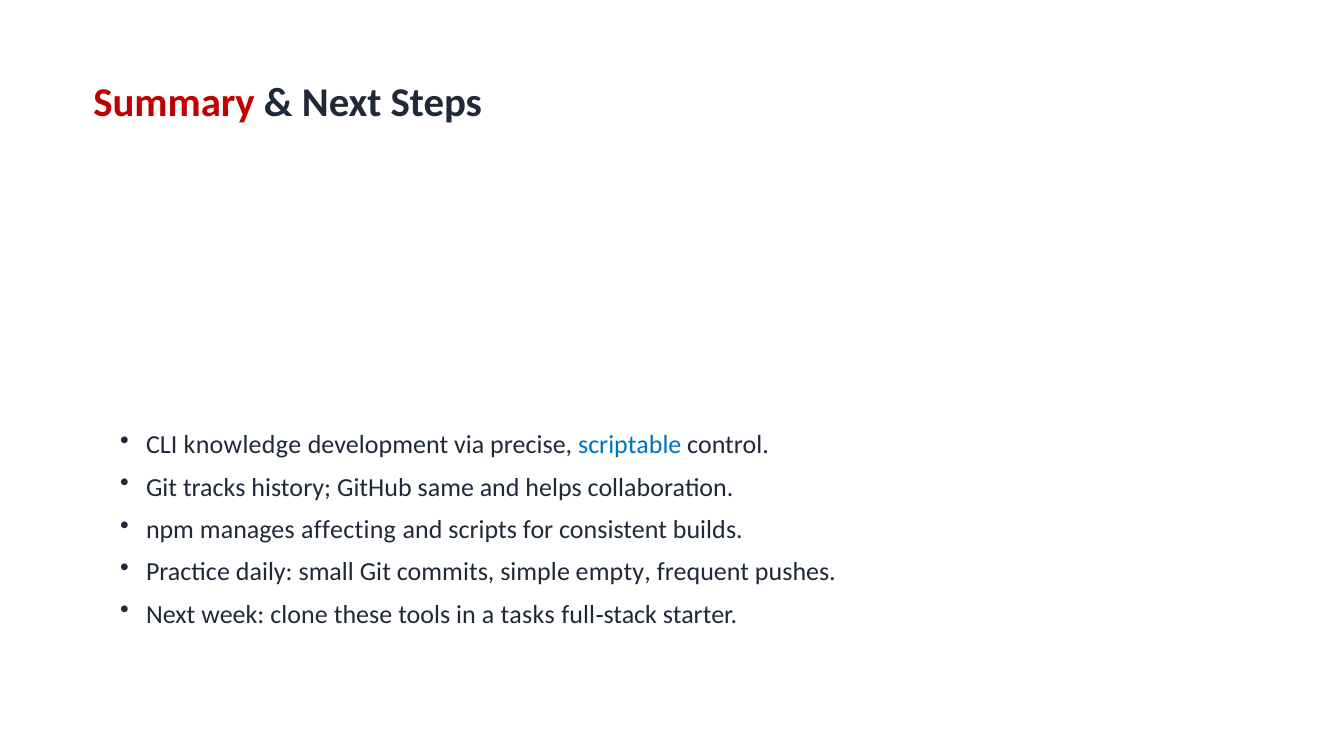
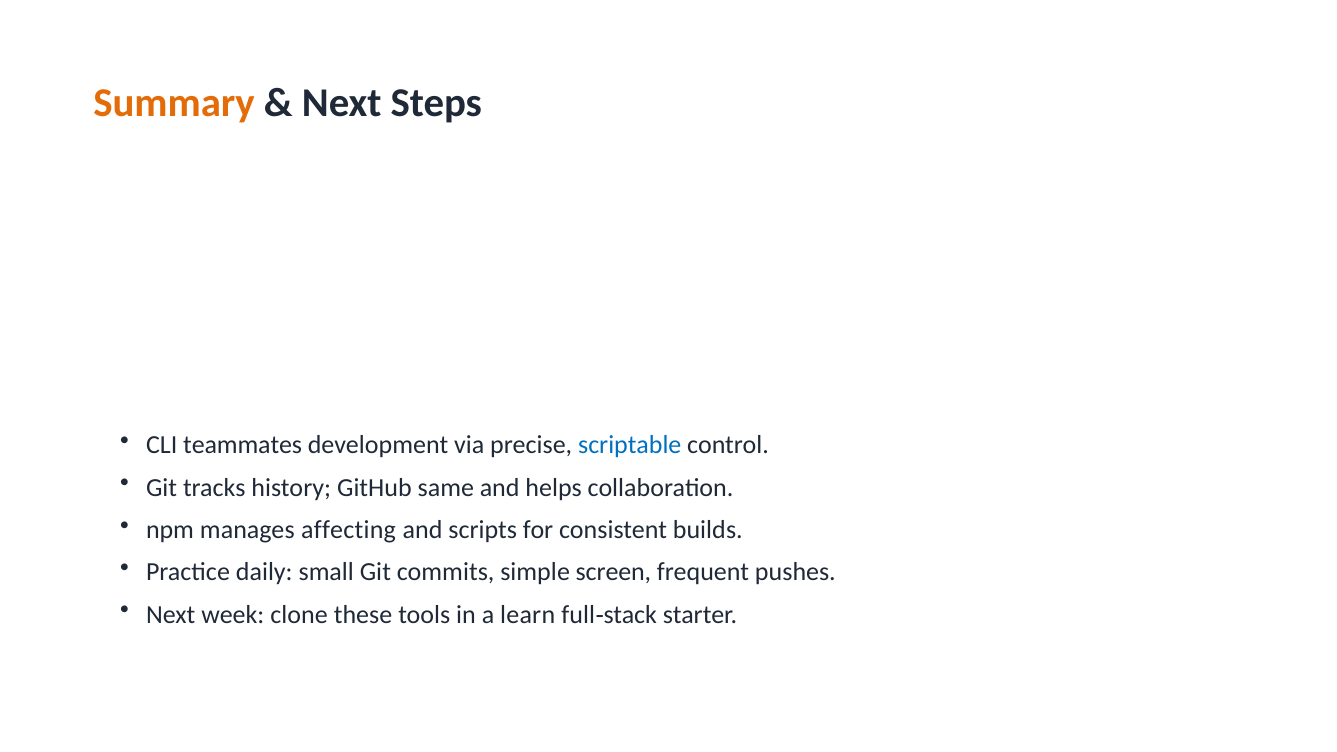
Summary colour: red -> orange
knowledge: knowledge -> teammates
empty: empty -> screen
tasks: tasks -> learn
